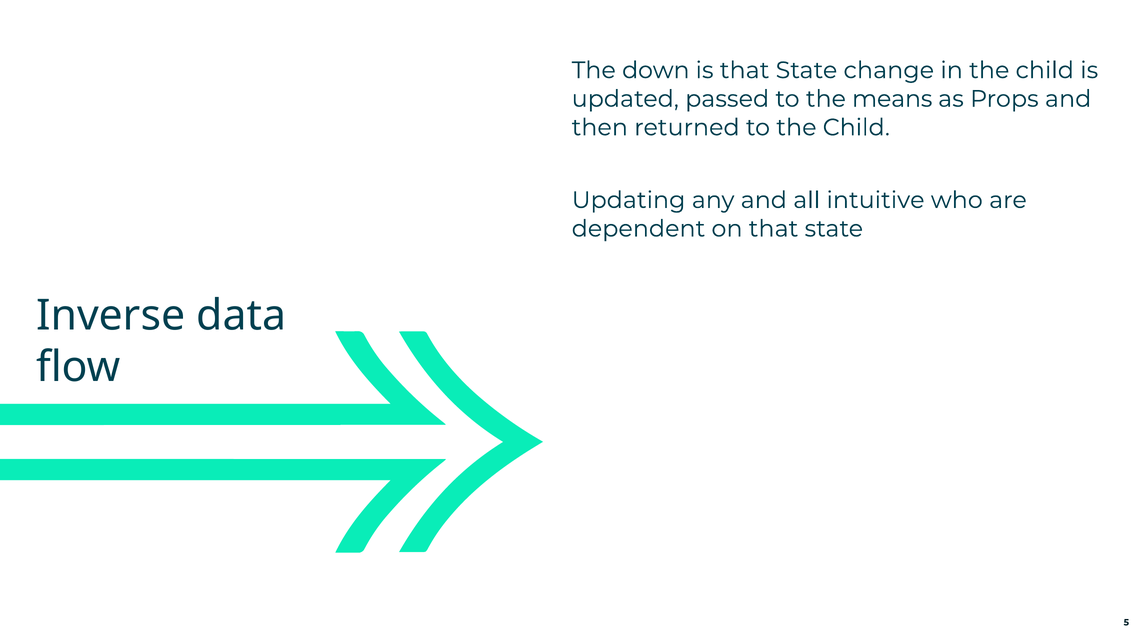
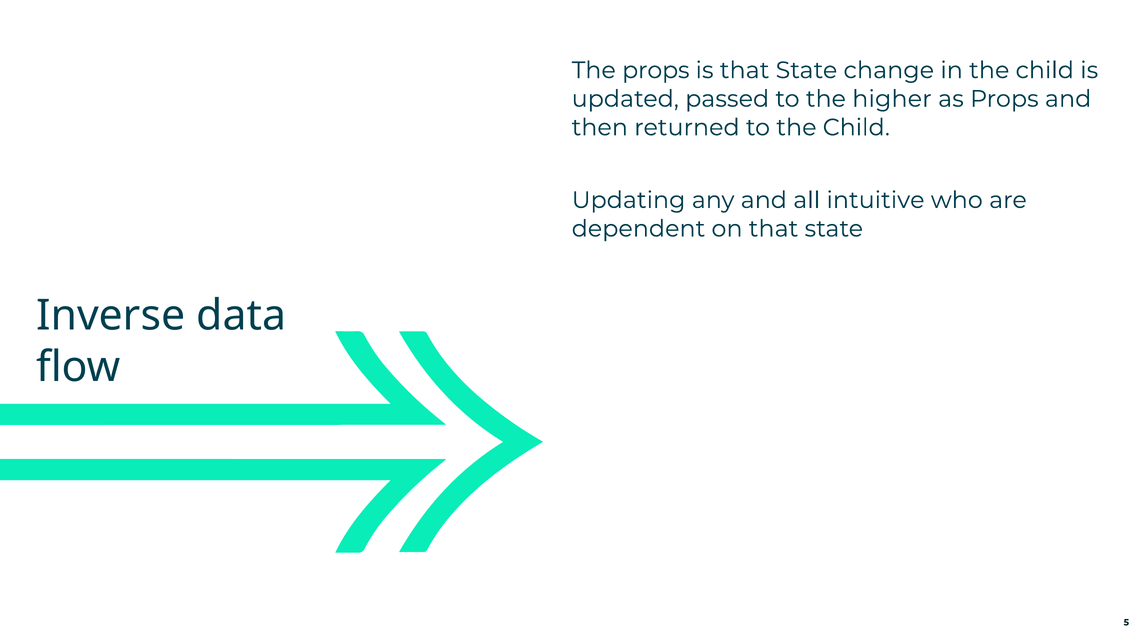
The down: down -> props
means: means -> higher
